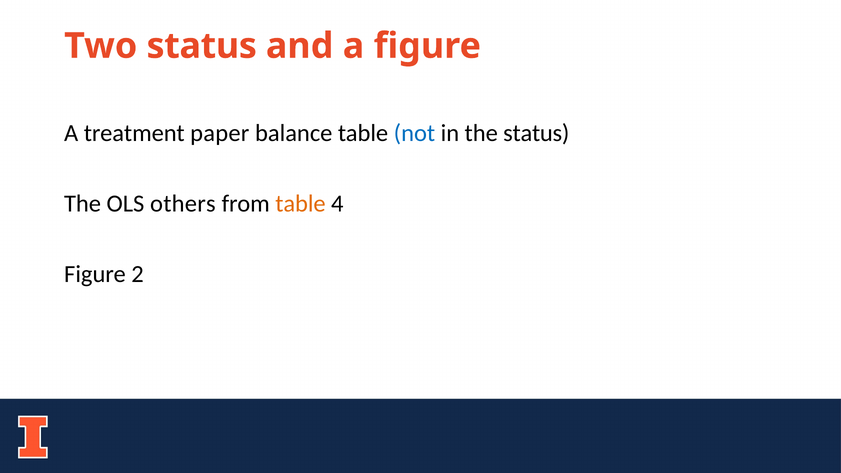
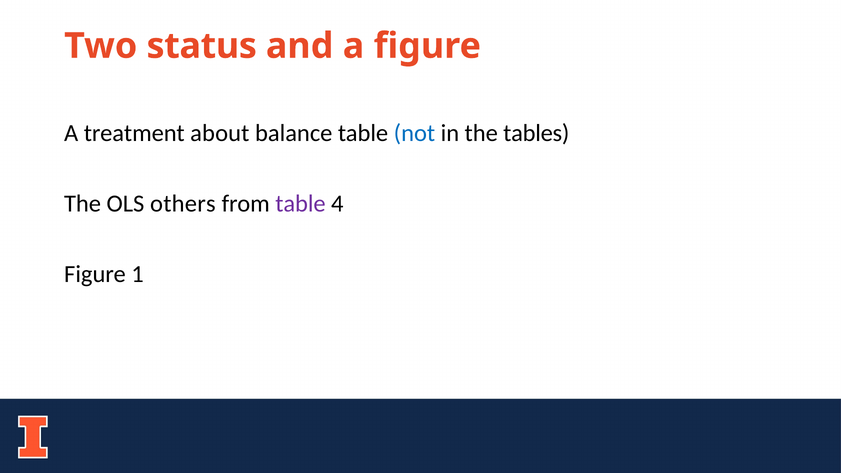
paper: paper -> about
the status: status -> tables
table at (300, 204) colour: orange -> purple
2: 2 -> 1
